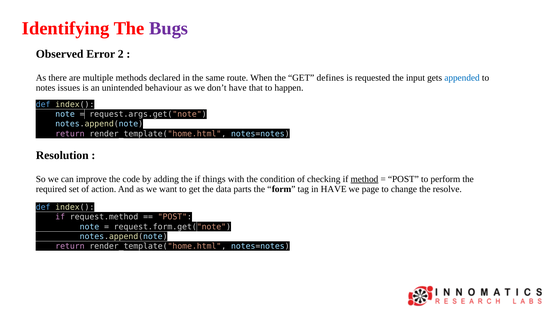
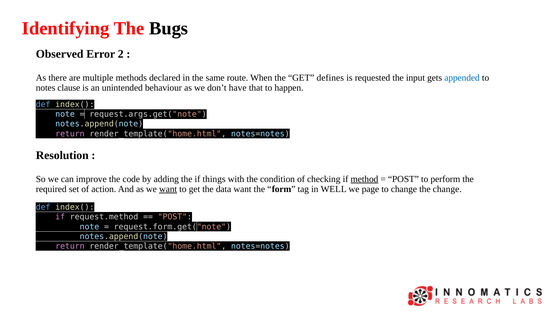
Bugs colour: purple -> black
issues: issues -> clause
want at (168, 189) underline: none -> present
data parts: parts -> want
in HAVE: HAVE -> WELL
the resolve: resolve -> change
